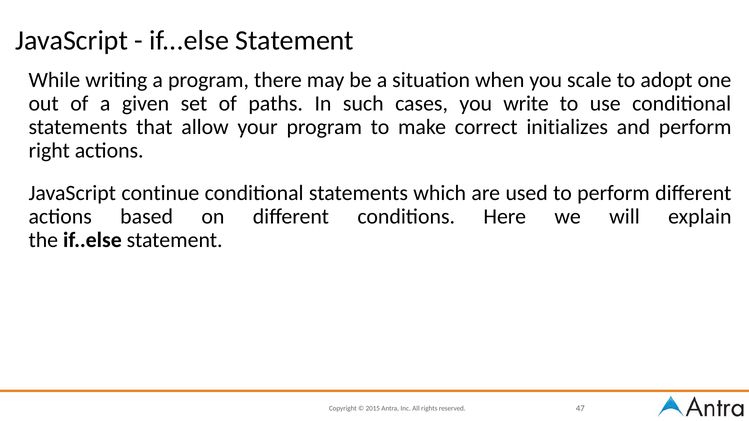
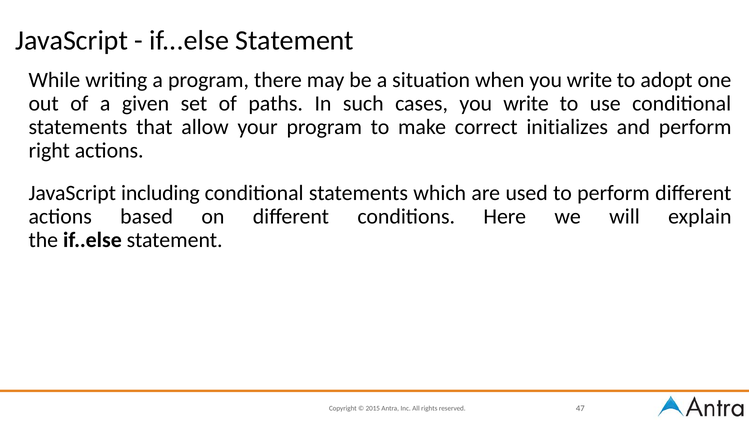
when you scale: scale -> write
continue: continue -> including
